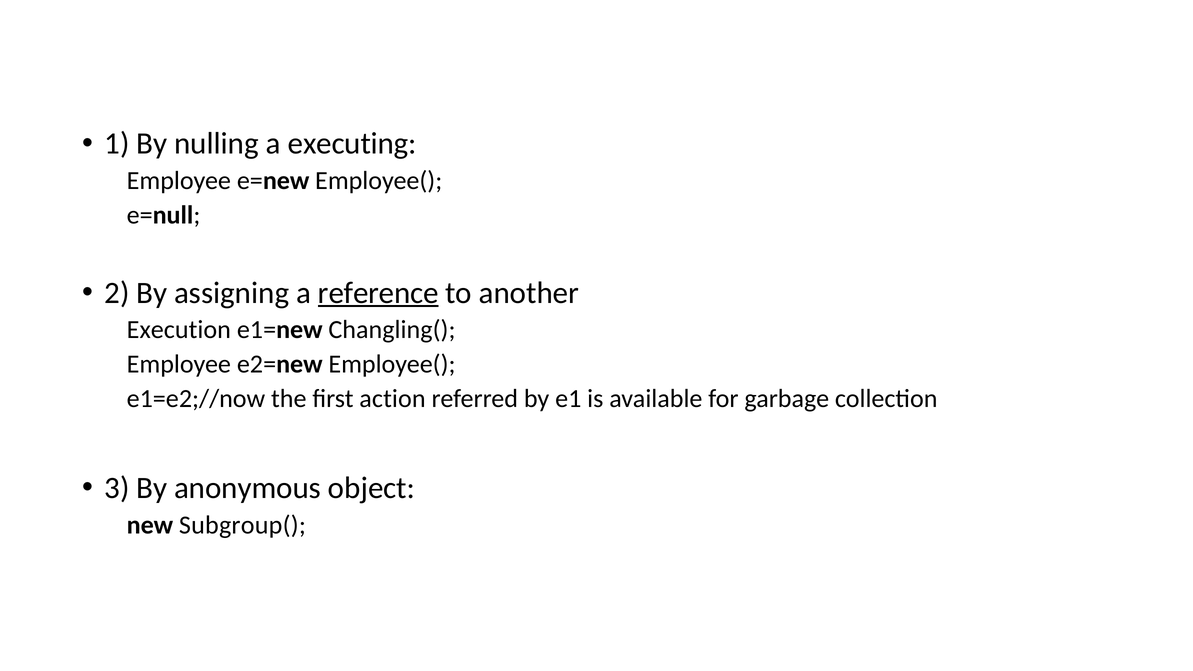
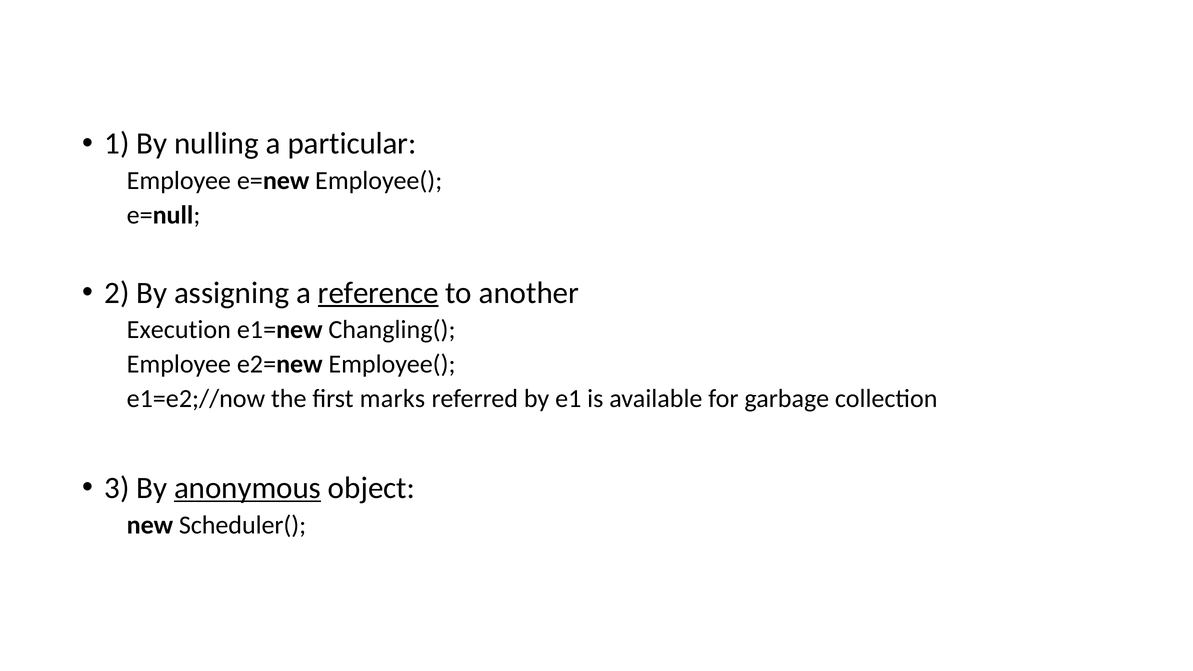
executing: executing -> particular
action: action -> marks
anonymous underline: none -> present
Subgroup(: Subgroup( -> Scheduler(
